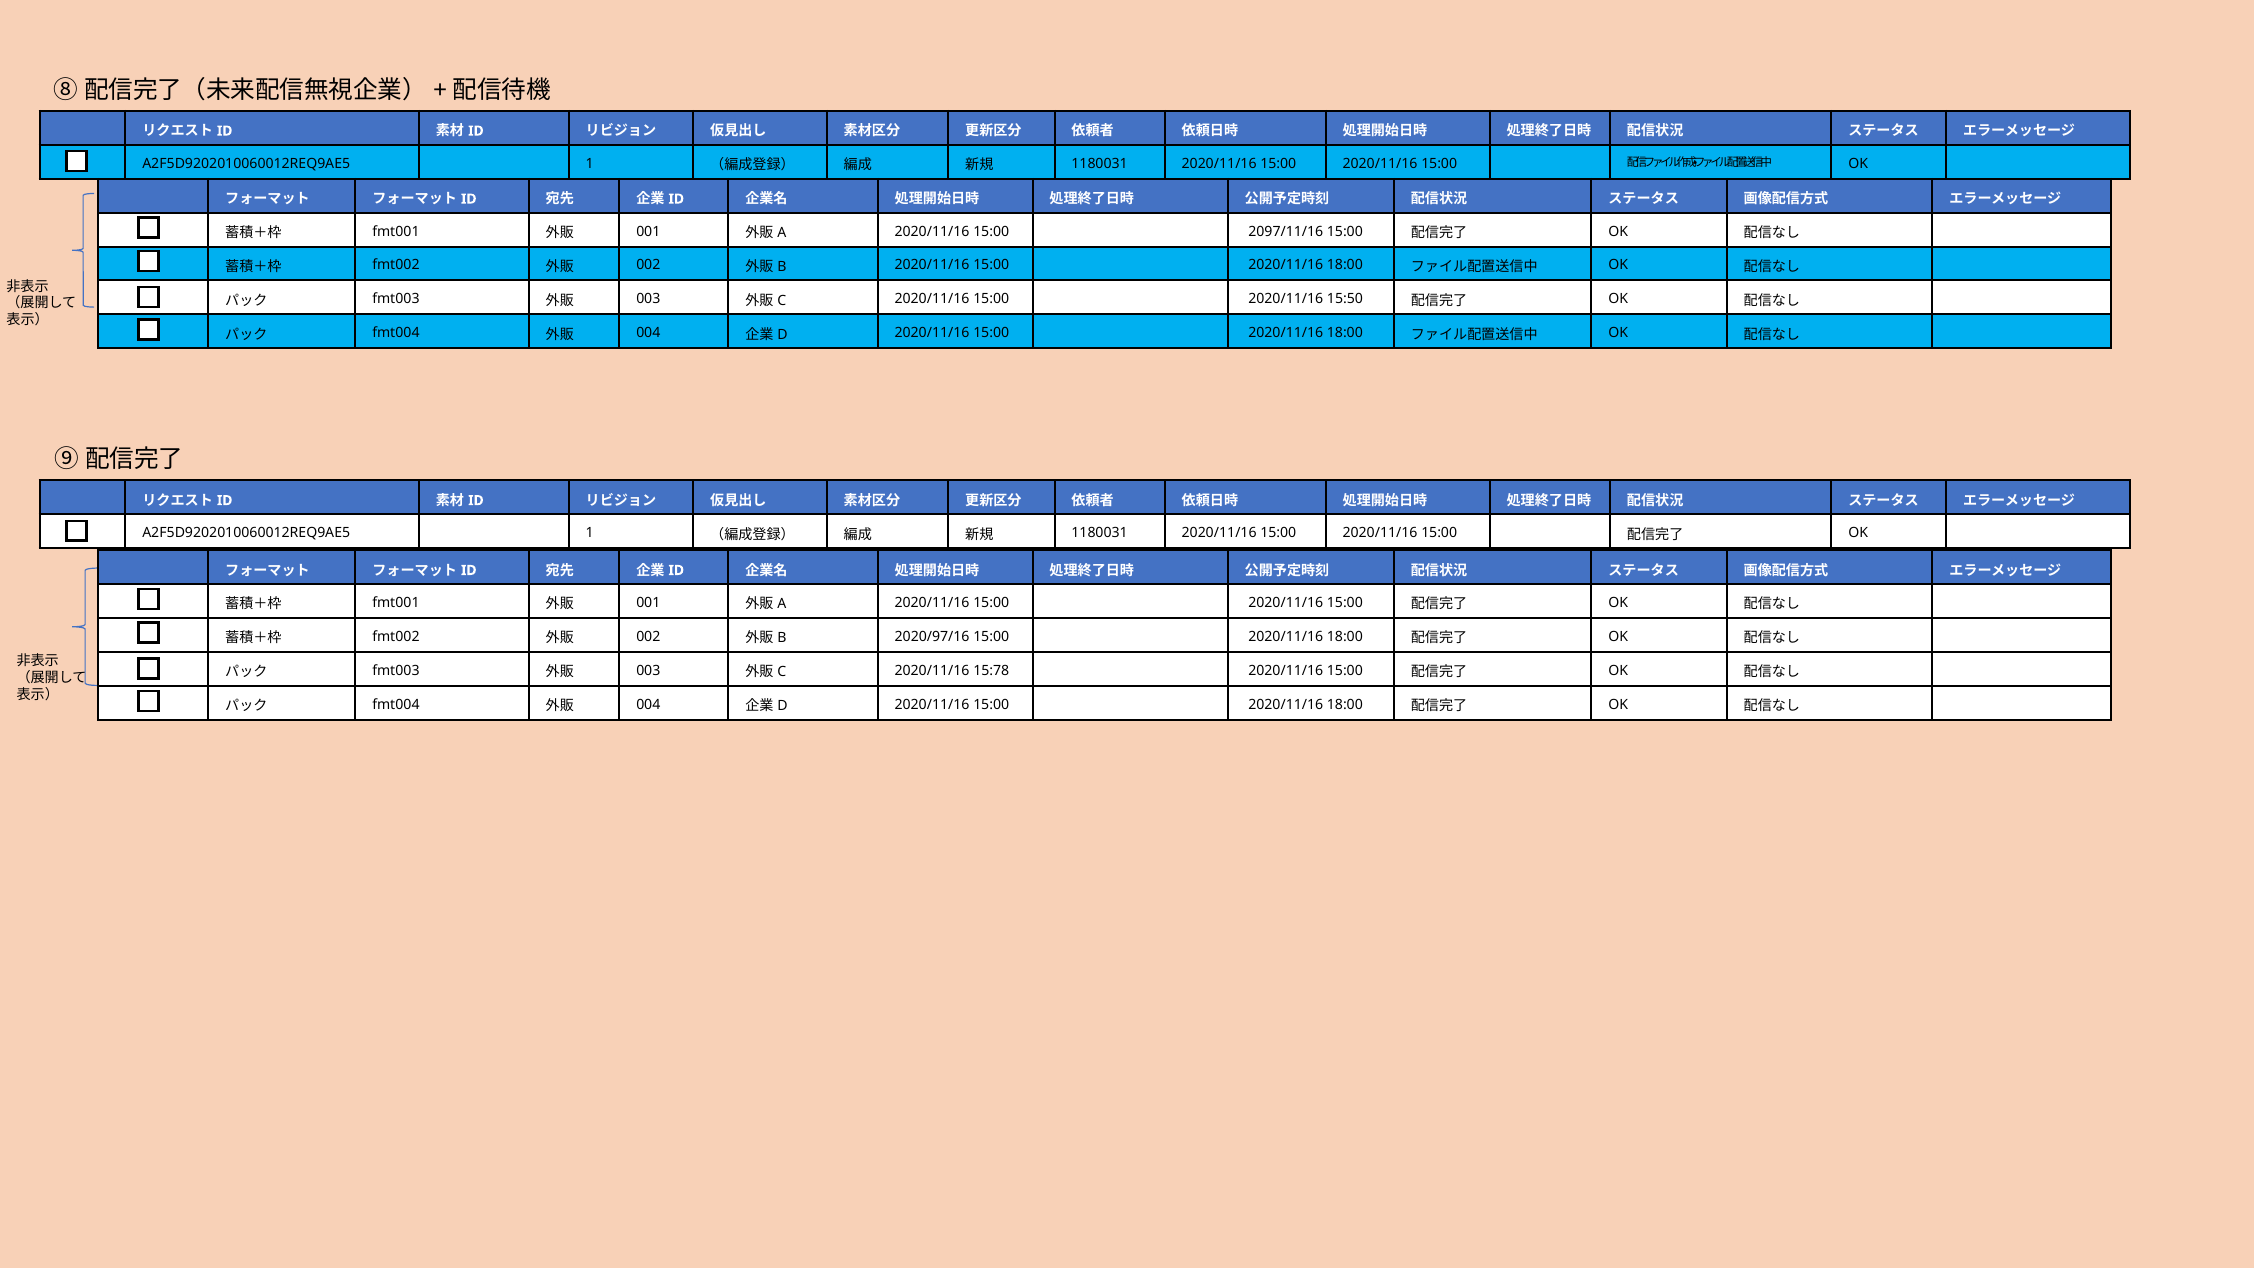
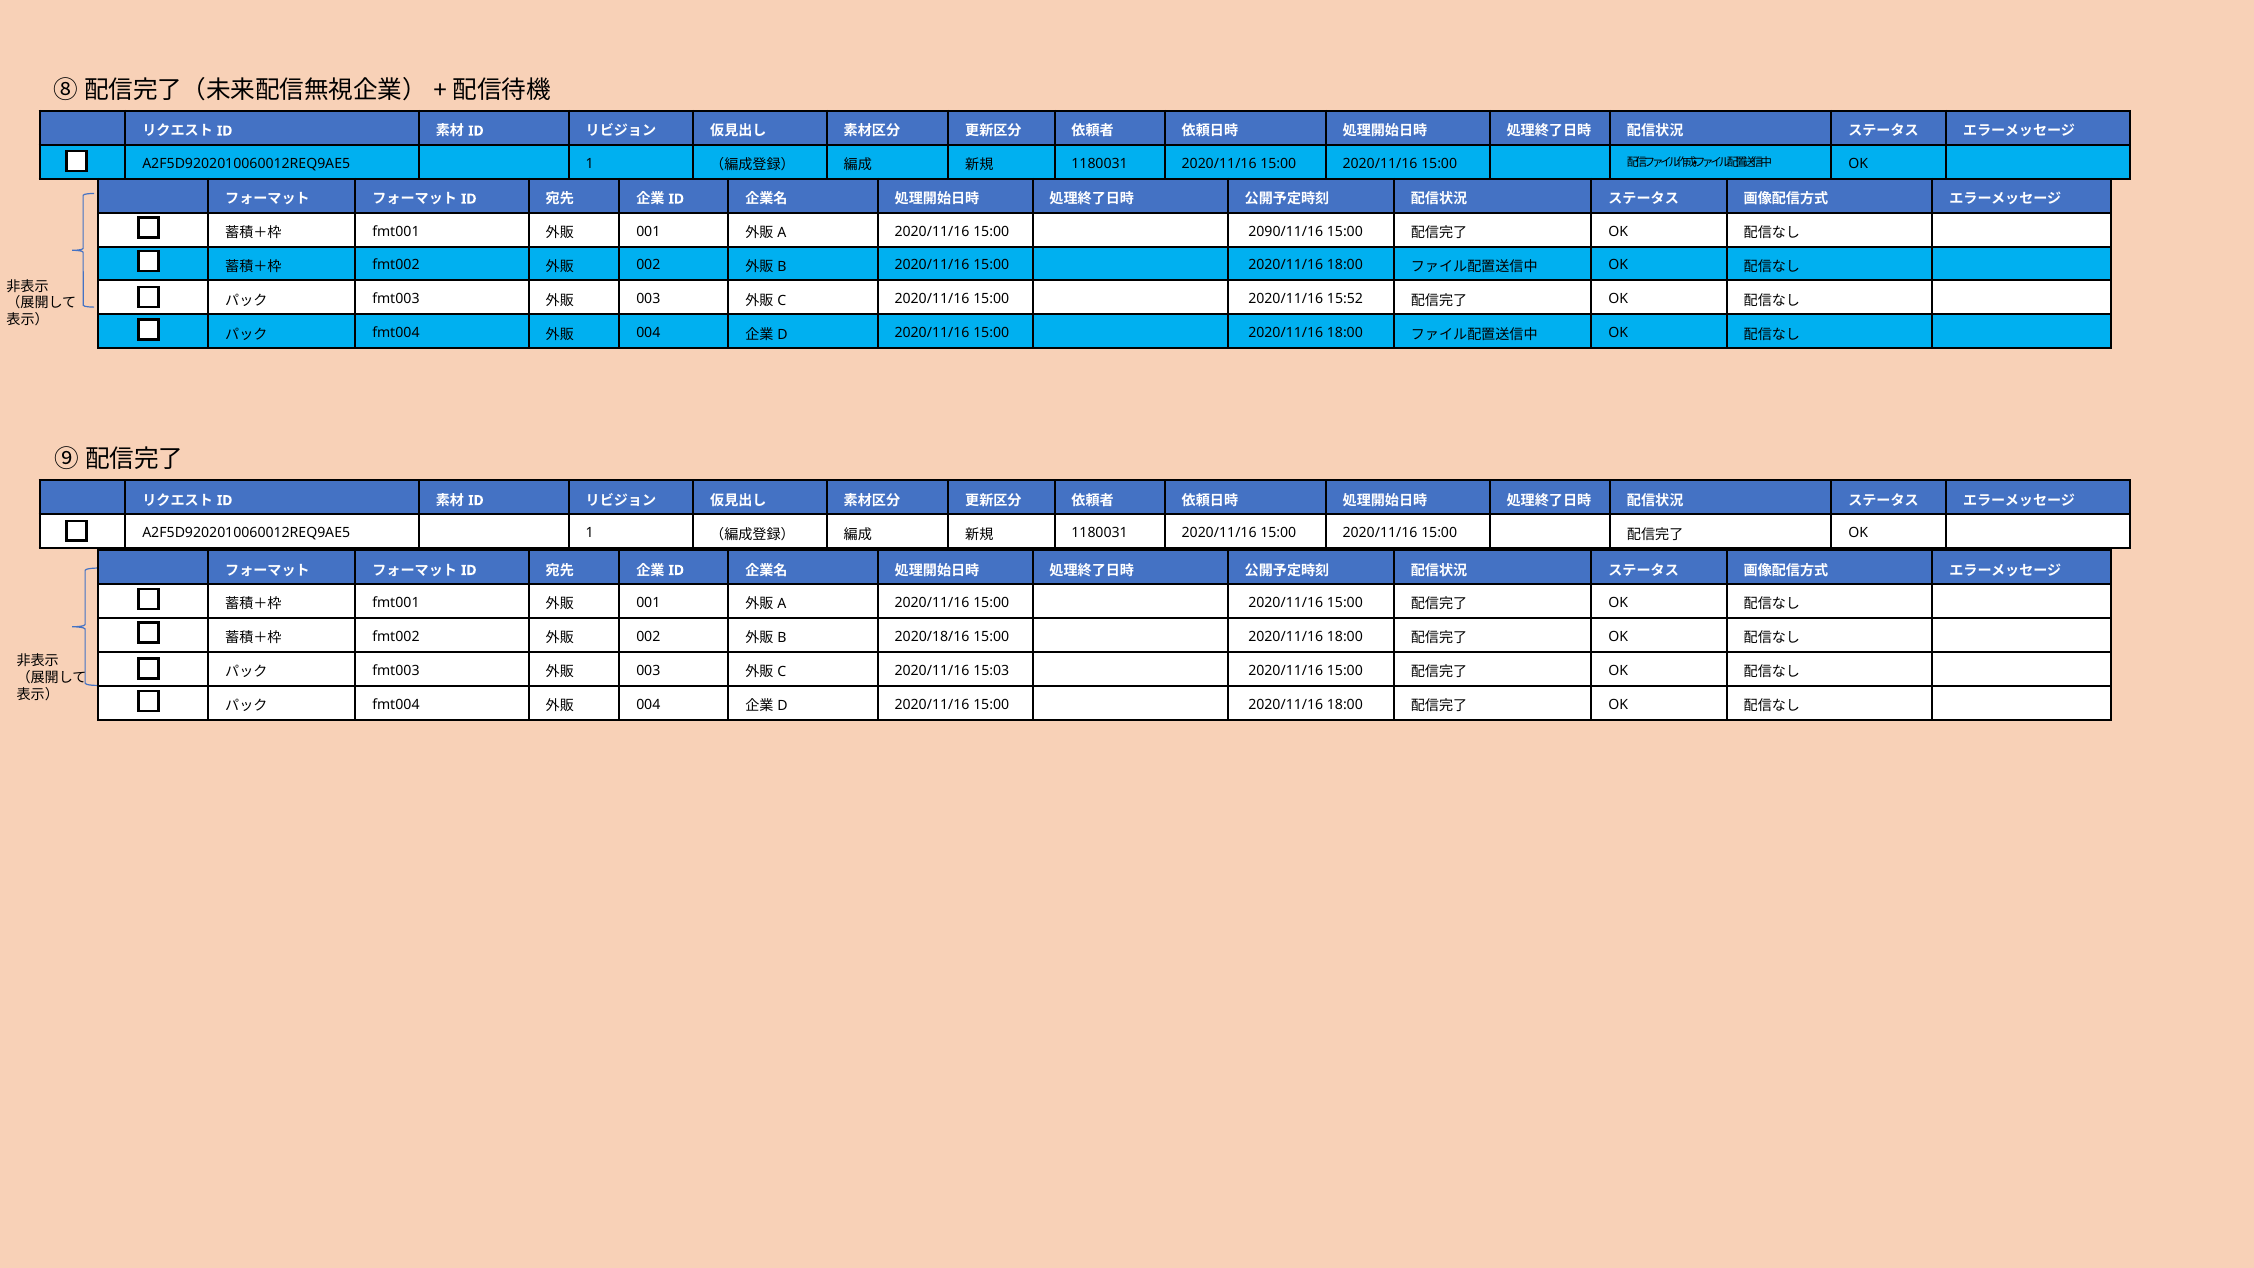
2097/11/16: 2097/11/16 -> 2090/11/16
15:50: 15:50 -> 15:52
2020/97/16: 2020/97/16 -> 2020/18/16
15:78: 15:78 -> 15:03
